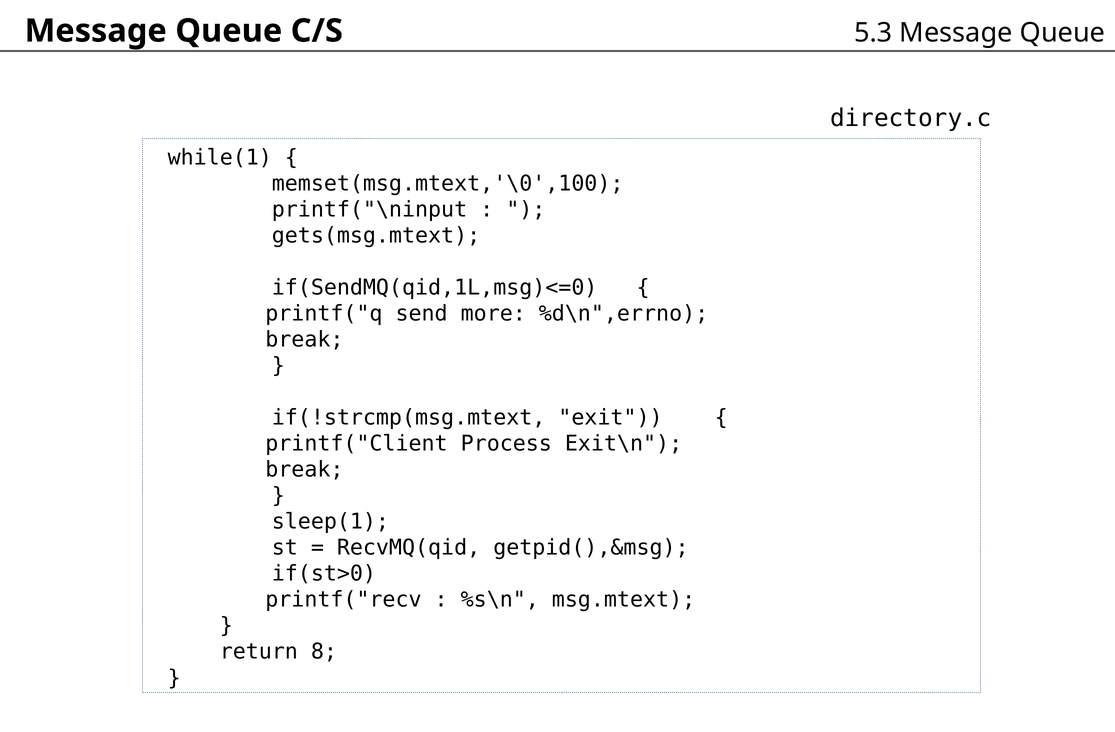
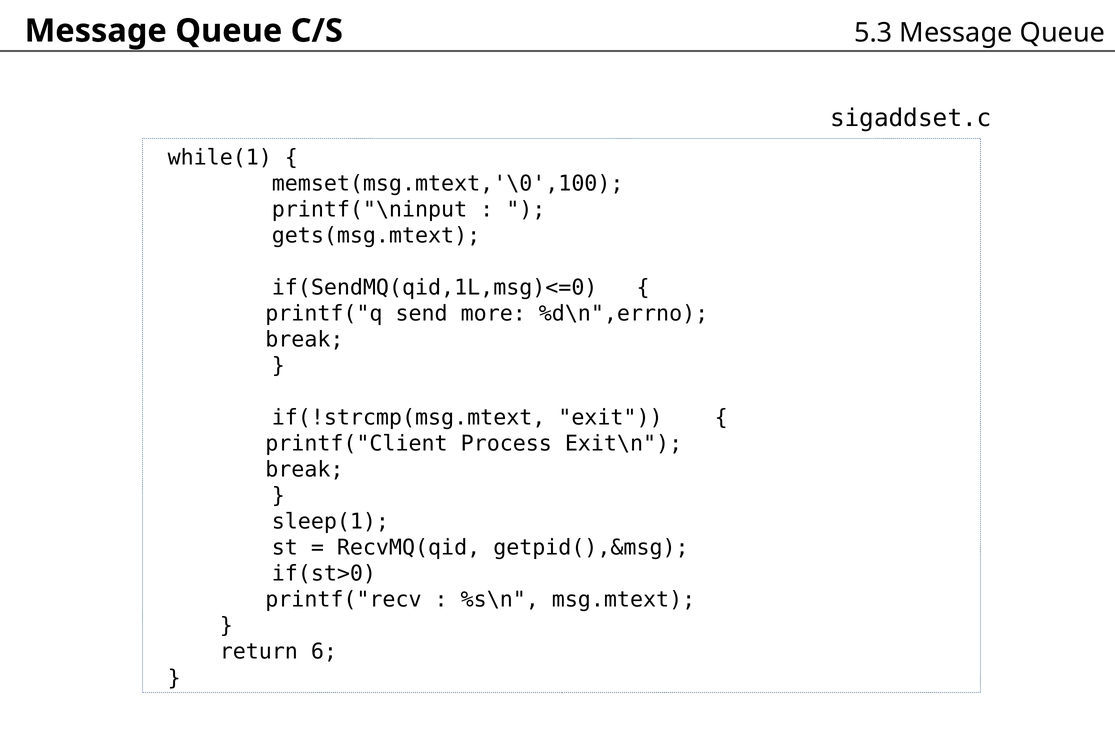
directory.c: directory.c -> sigaddset.c
8: 8 -> 6
